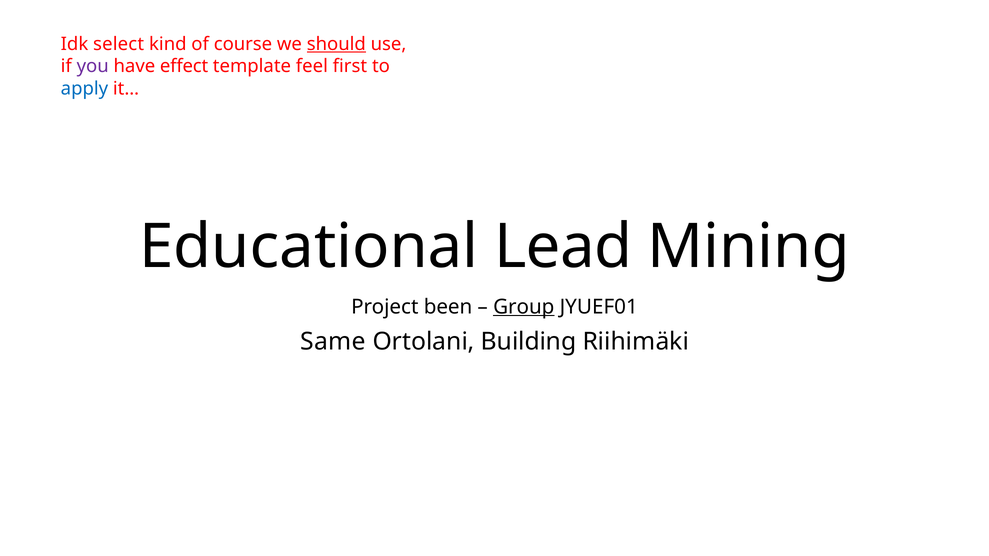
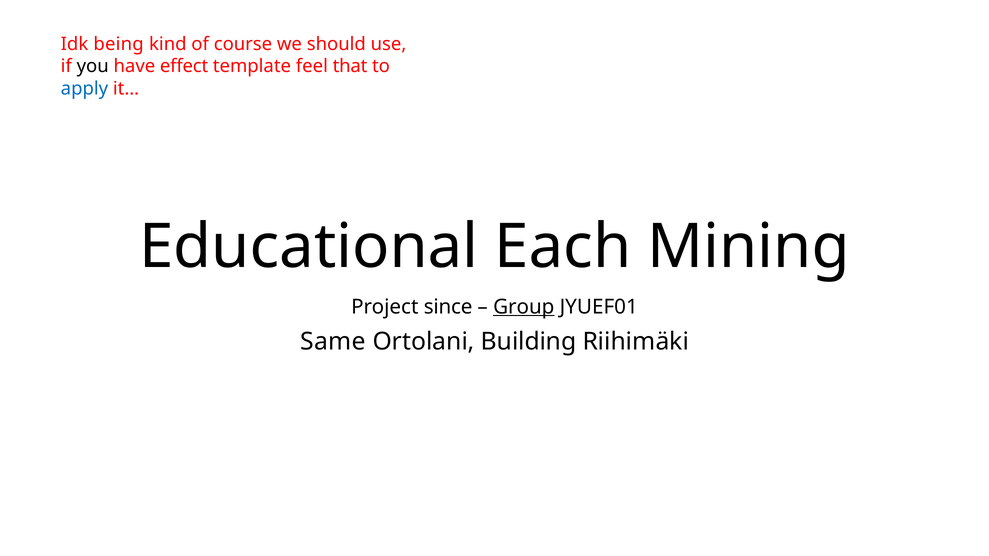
select: select -> being
should underline: present -> none
you colour: purple -> black
first: first -> that
Lead: Lead -> Each
been: been -> since
